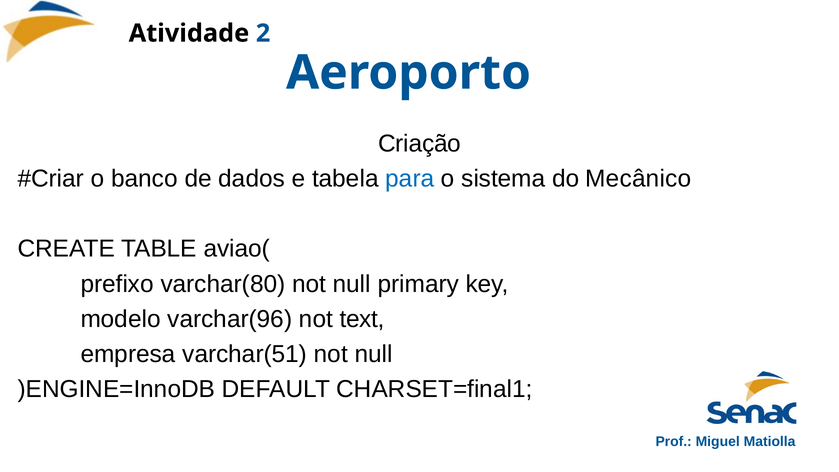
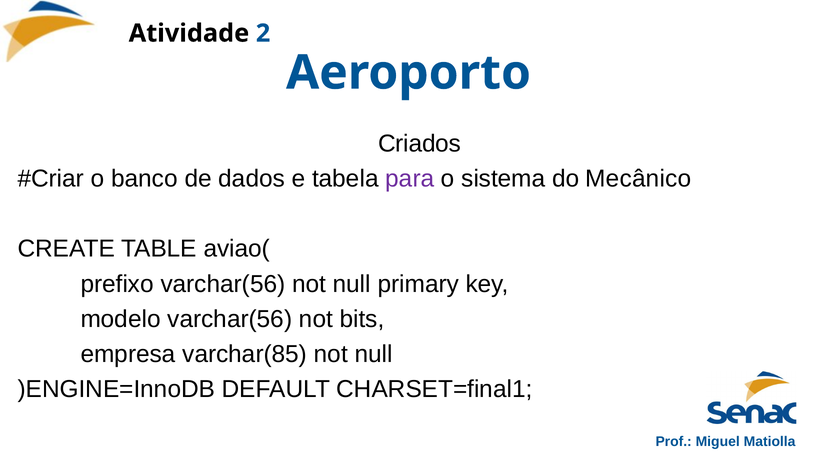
Criação: Criação -> Criados
para colour: blue -> purple
prefixo varchar(80: varchar(80 -> varchar(56
modelo varchar(96: varchar(96 -> varchar(56
text: text -> bits
varchar(51: varchar(51 -> varchar(85
